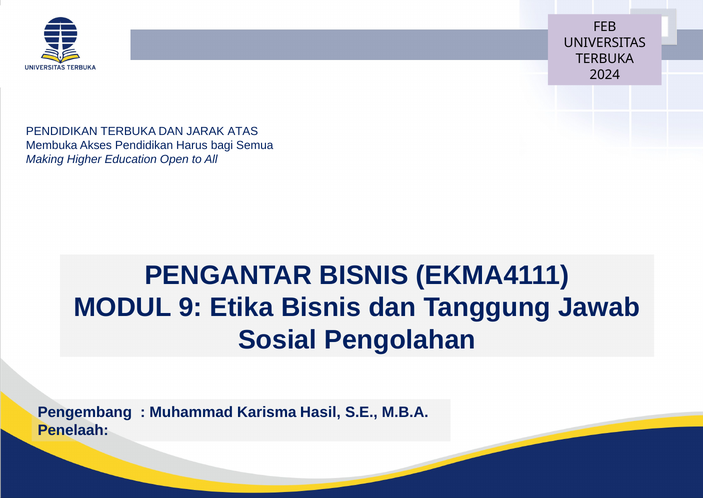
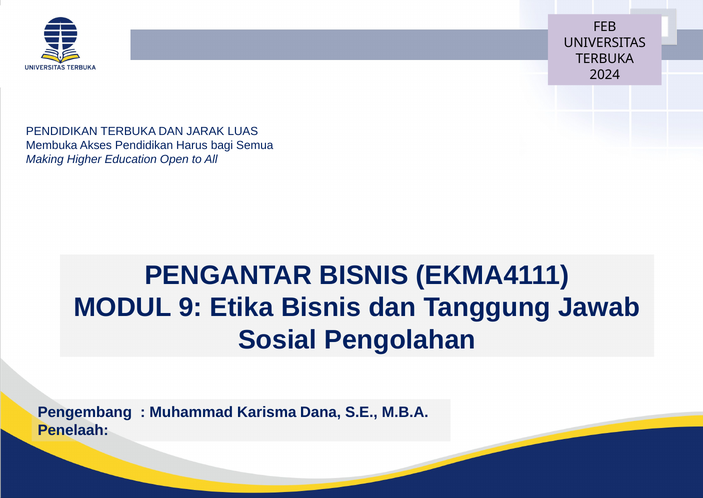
ATAS: ATAS -> LUAS
Hasil: Hasil -> Dana
